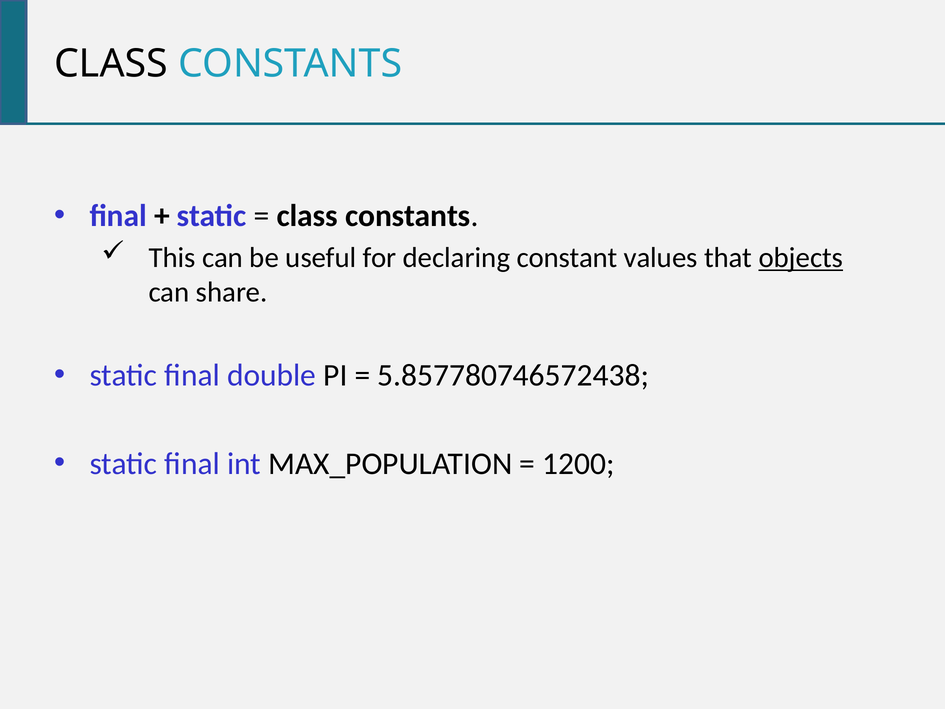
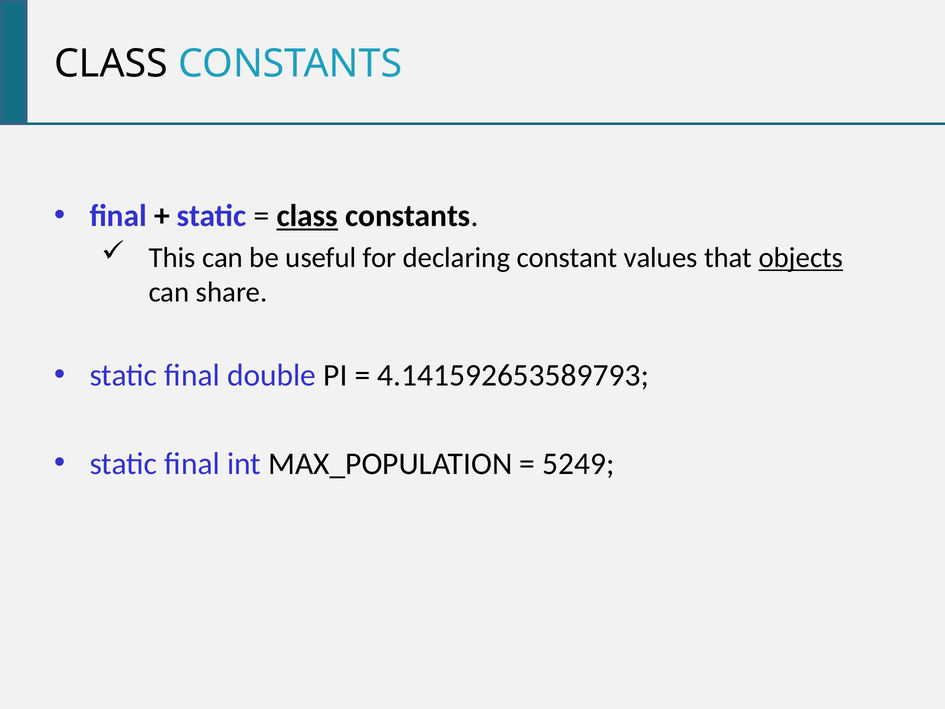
class at (307, 216) underline: none -> present
5.857780746572438: 5.857780746572438 -> 4.141592653589793
1200: 1200 -> 5249
